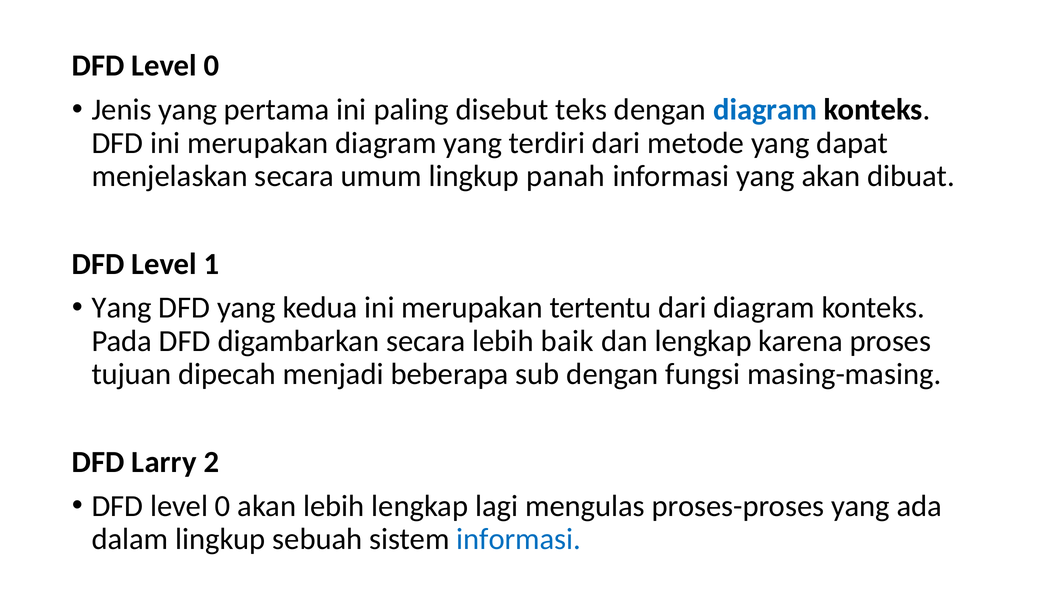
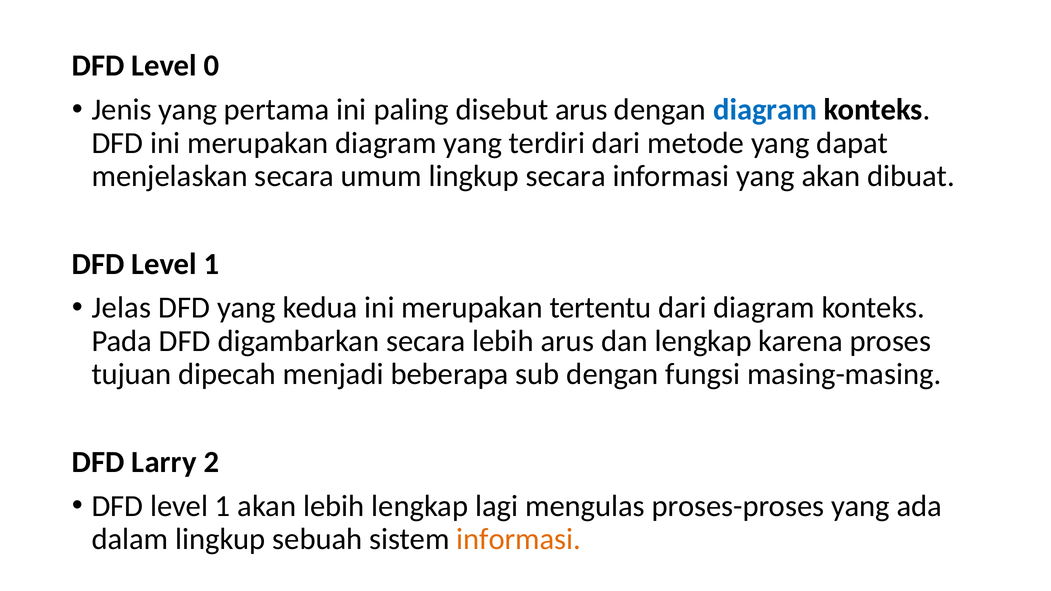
disebut teks: teks -> arus
lingkup panah: panah -> secara
Yang at (122, 308): Yang -> Jelas
lebih baik: baik -> arus
0 at (223, 506): 0 -> 1
informasi at (519, 539) colour: blue -> orange
